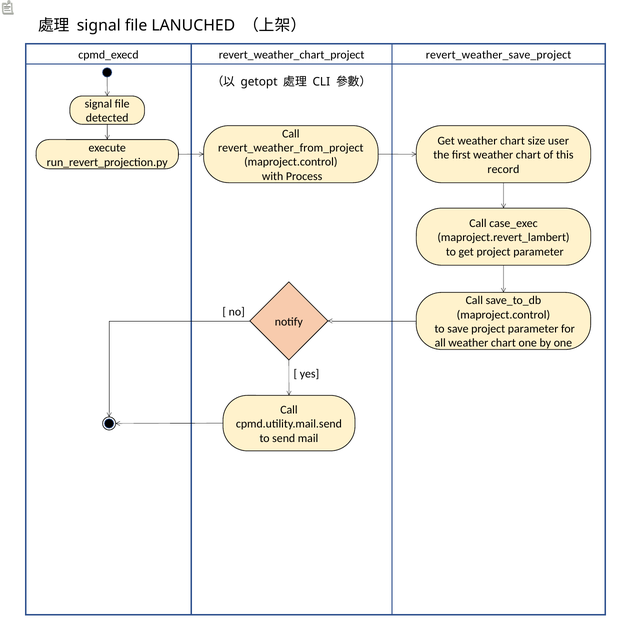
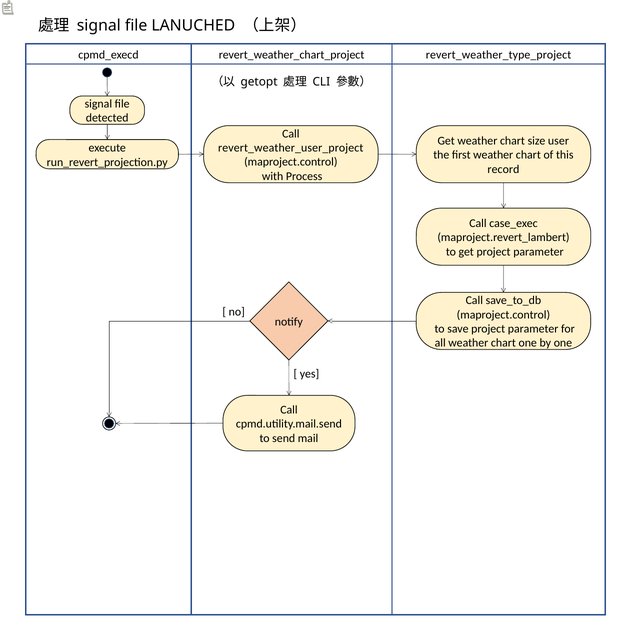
revert_weather_save_project: revert_weather_save_project -> revert_weather_type_project
revert_weather_from_project: revert_weather_from_project -> revert_weather_user_project
